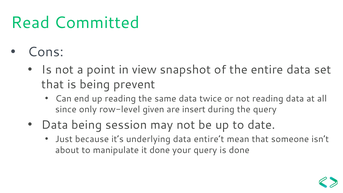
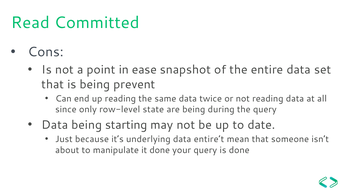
view: view -> ease
given: given -> state
are insert: insert -> being
session: session -> starting
